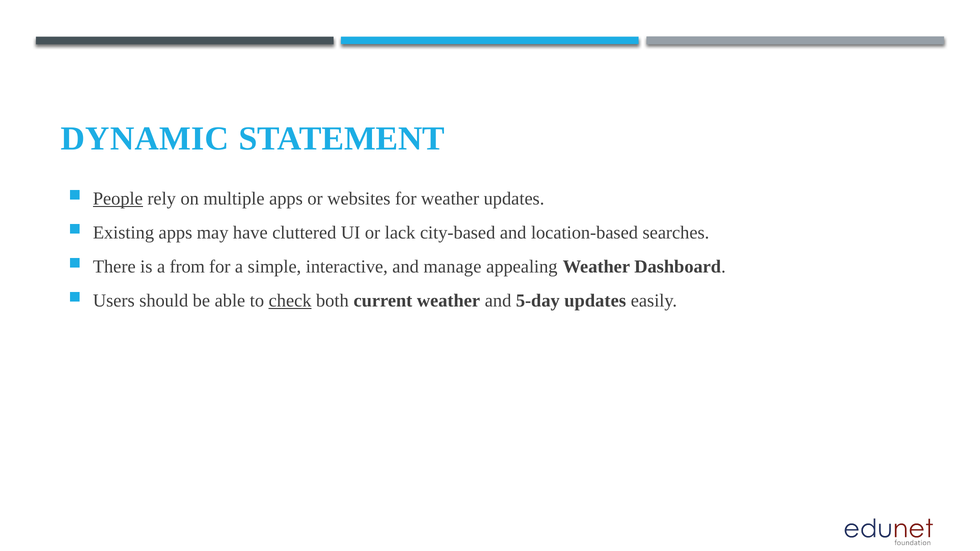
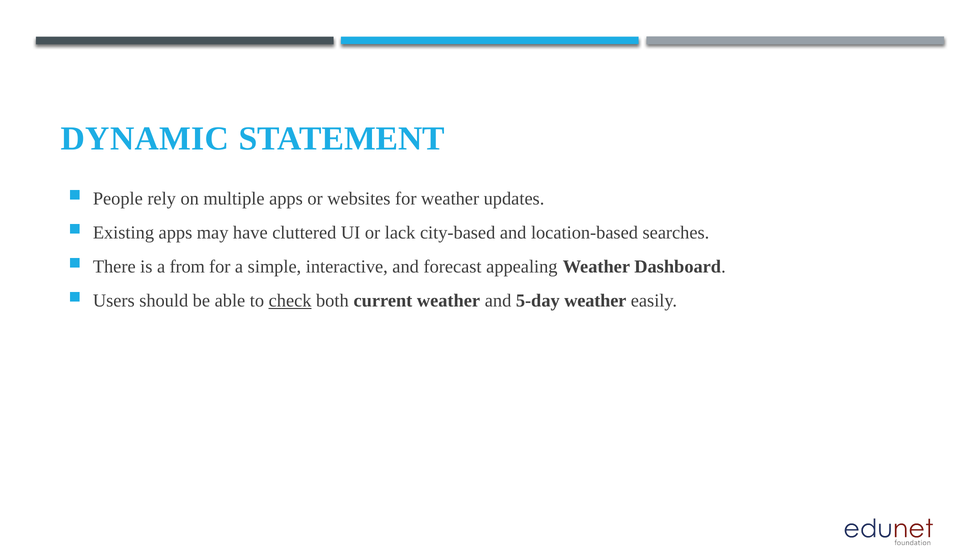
People underline: present -> none
manage: manage -> forecast
5-day updates: updates -> weather
